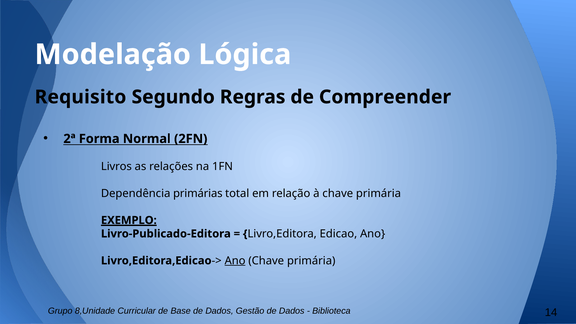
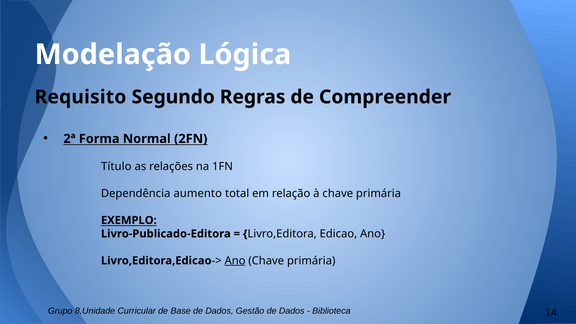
Livros: Livros -> Título
primárias: primárias -> aumento
EXEMPLO underline: present -> none
